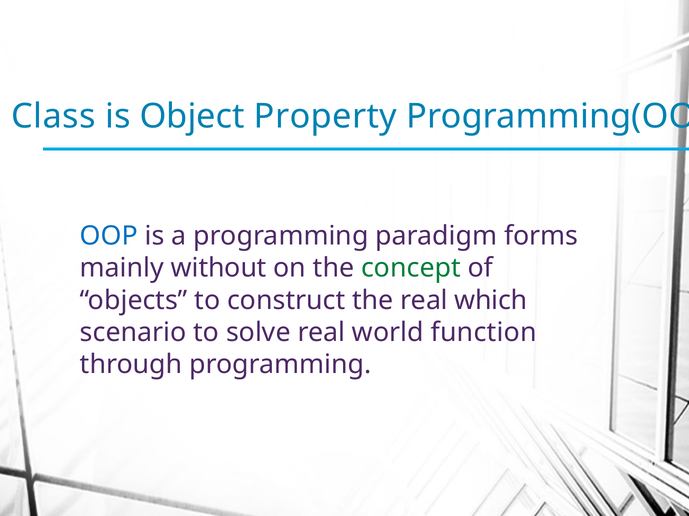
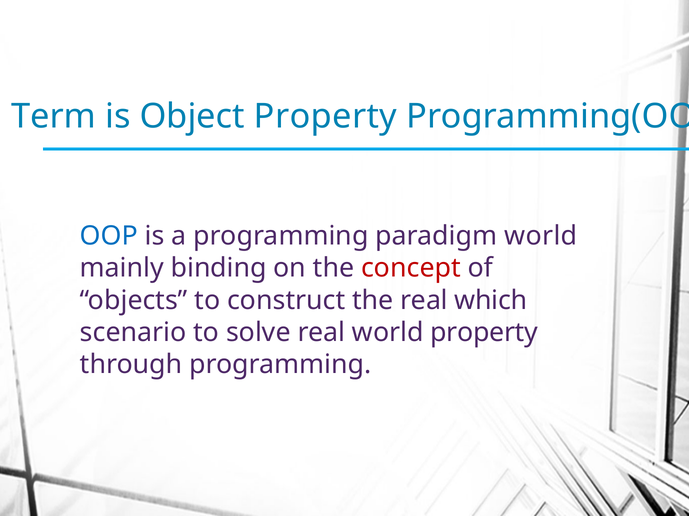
Class: Class -> Term
paradigm forms: forms -> world
without: without -> binding
concept colour: green -> red
world function: function -> property
